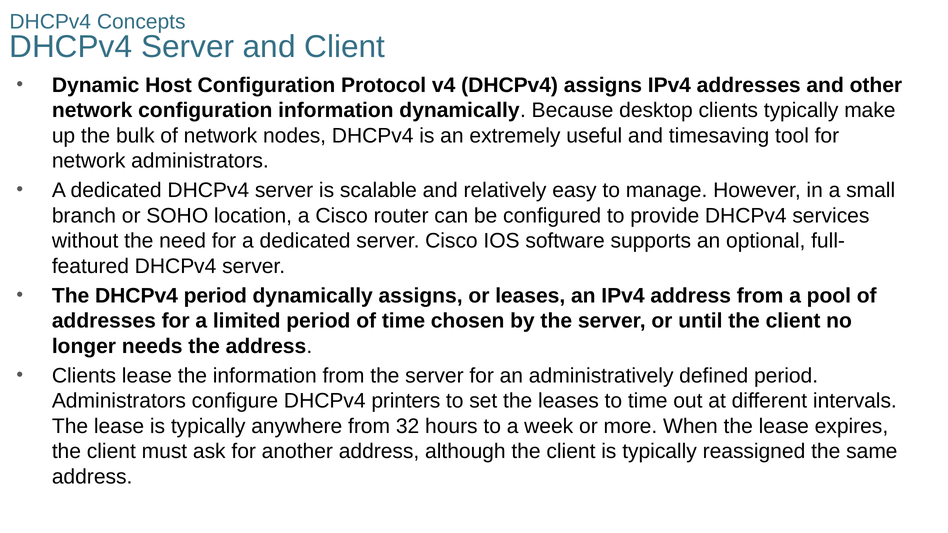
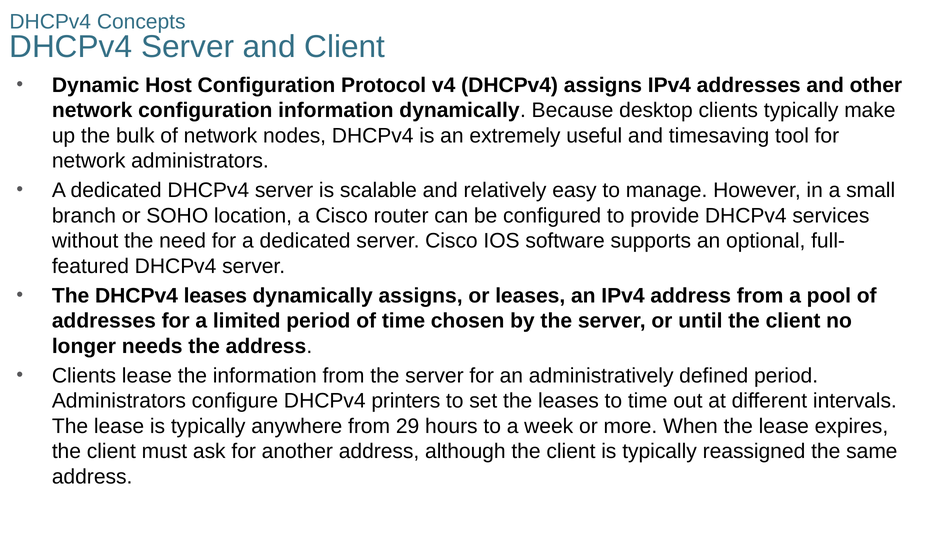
DHCPv4 period: period -> leases
32: 32 -> 29
